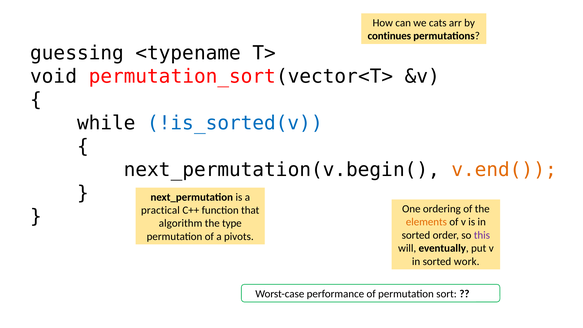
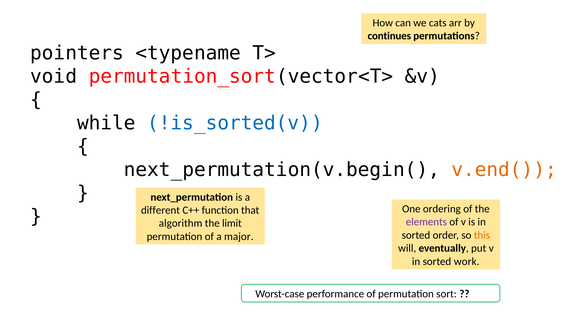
guessing: guessing -> pointers
practical: practical -> different
elements colour: orange -> purple
type: type -> limit
this colour: purple -> orange
pivots: pivots -> major
